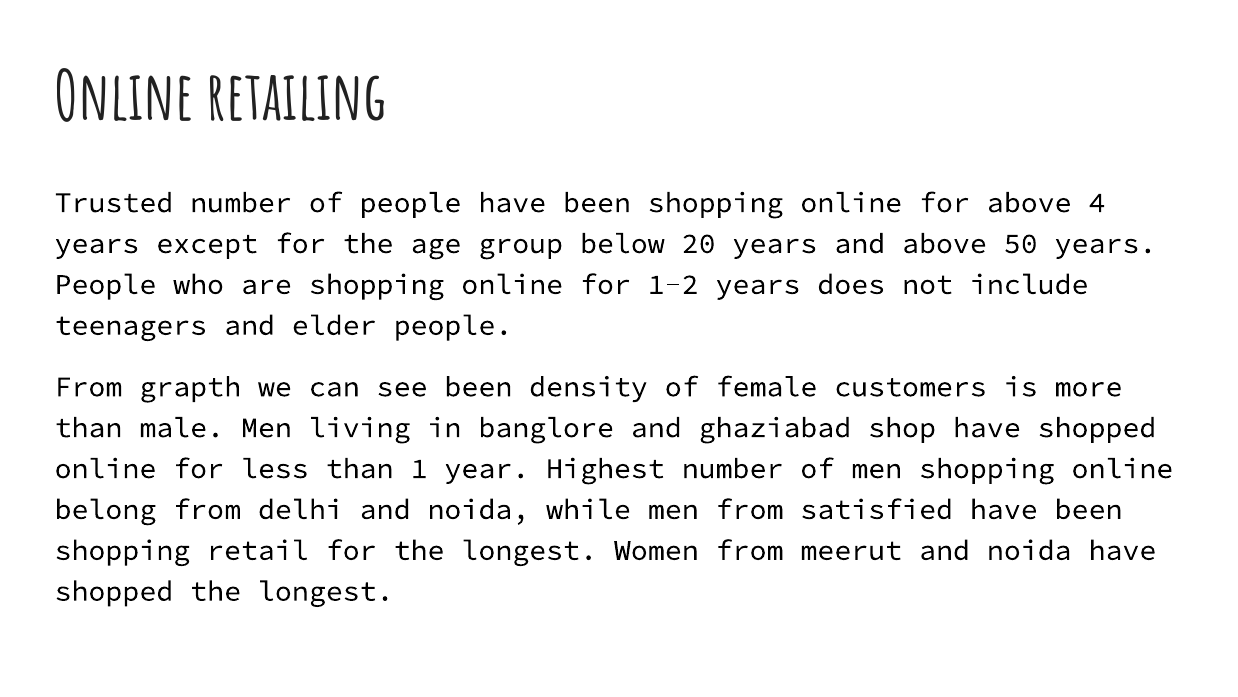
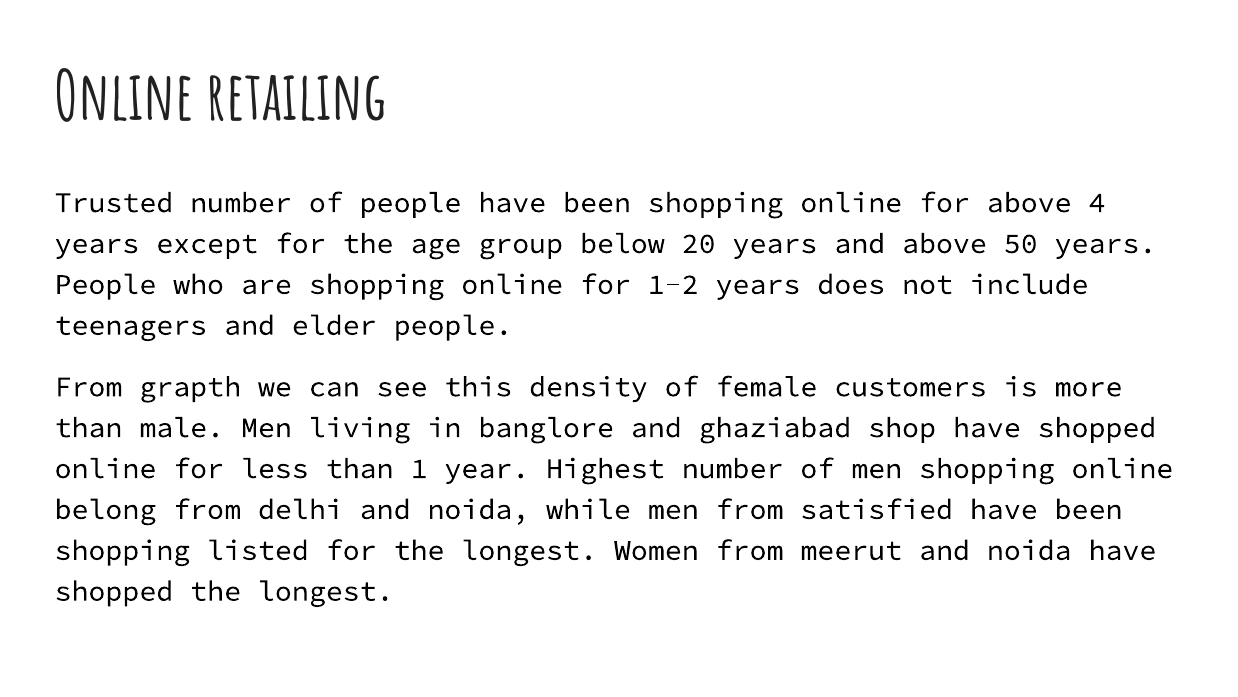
see been: been -> this
retail: retail -> listed
